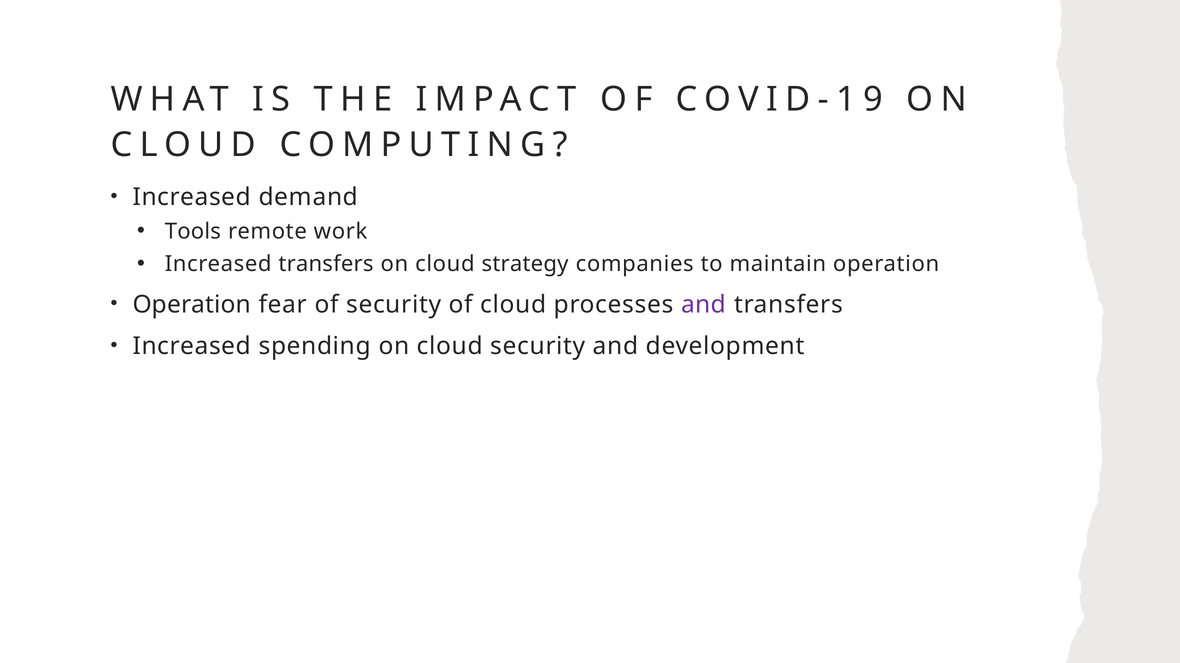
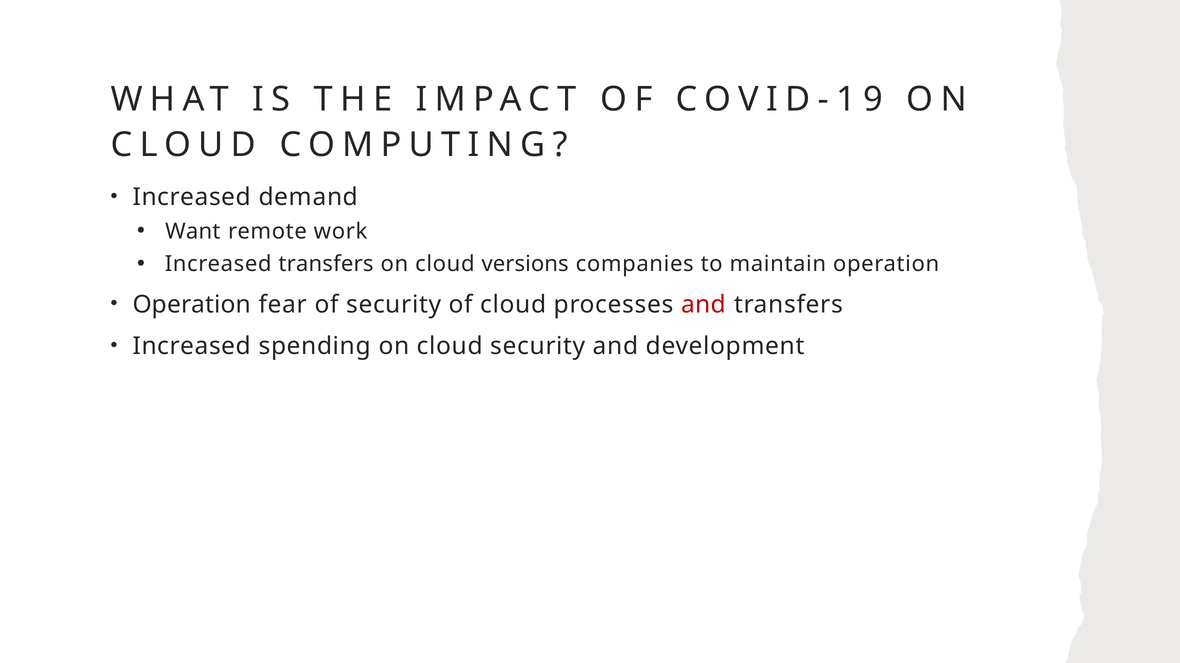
Tools: Tools -> Want
strategy: strategy -> versions
and at (704, 305) colour: purple -> red
